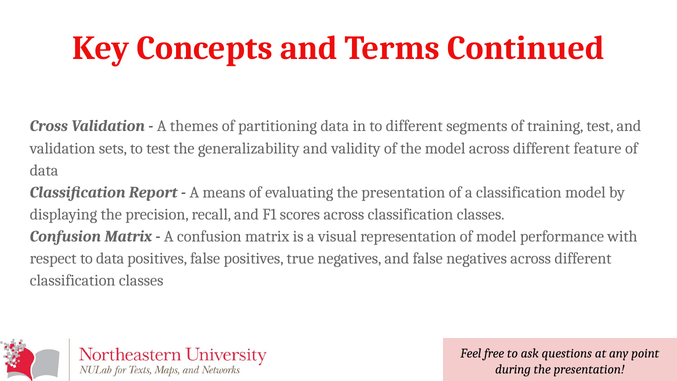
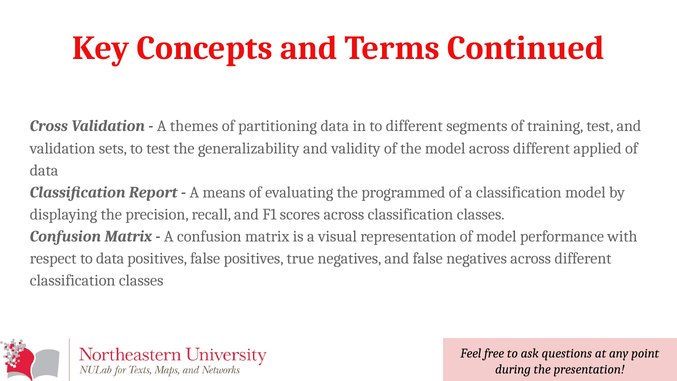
feature: feature -> applied
evaluating the presentation: presentation -> programmed
